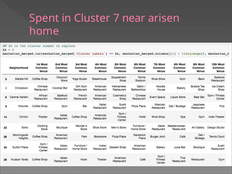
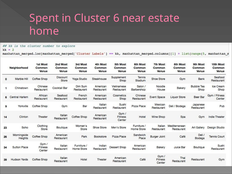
7: 7 -> 6
arisen: arisen -> estate
